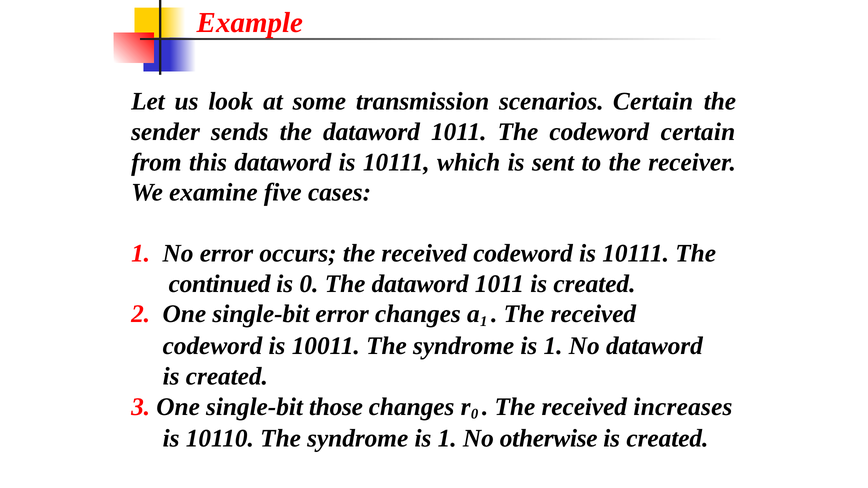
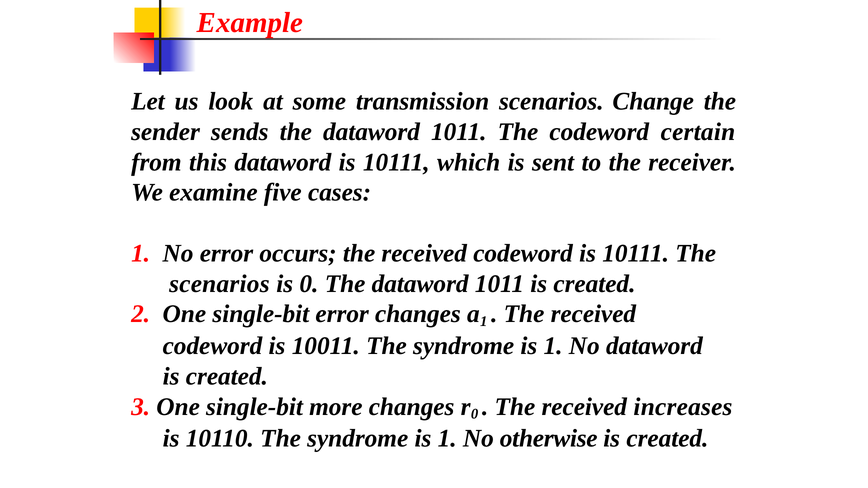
scenarios Certain: Certain -> Change
continued at (220, 284): continued -> scenarios
those: those -> more
